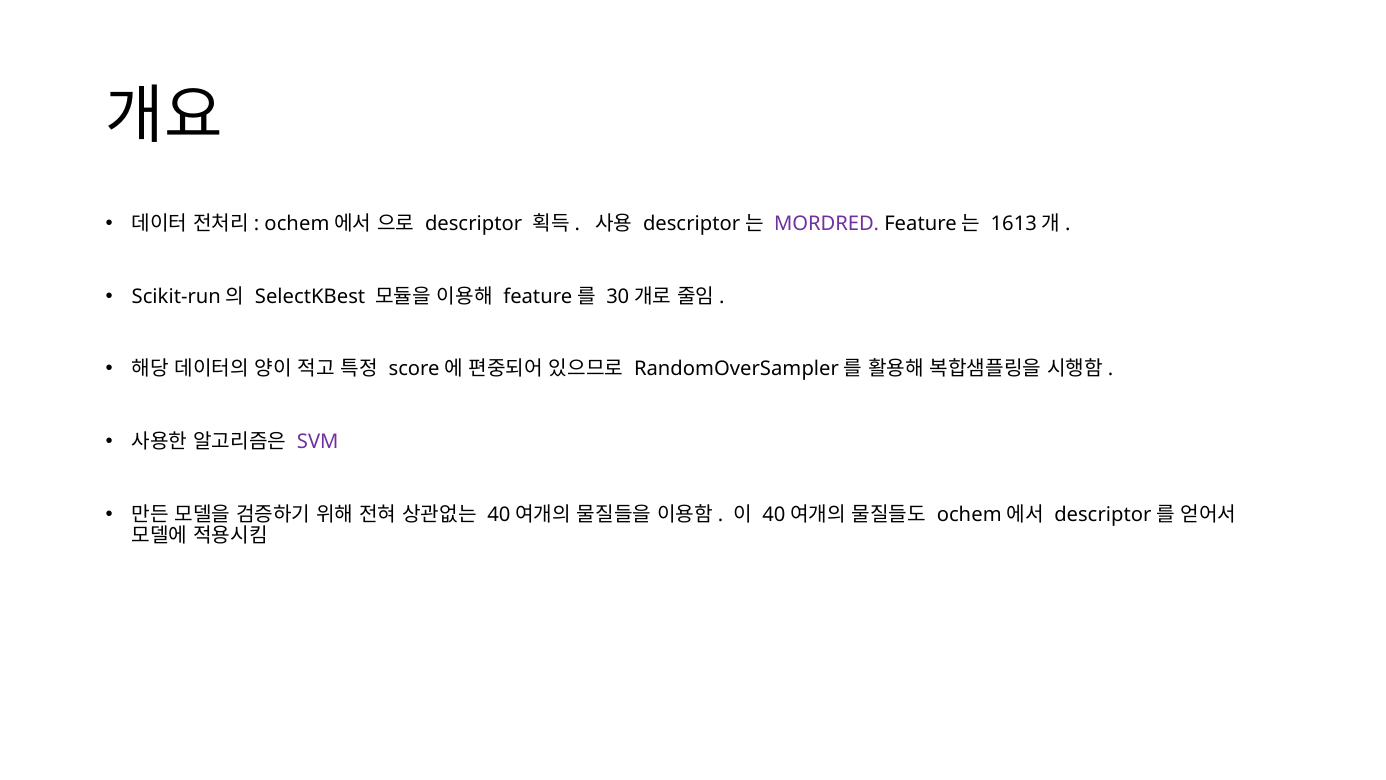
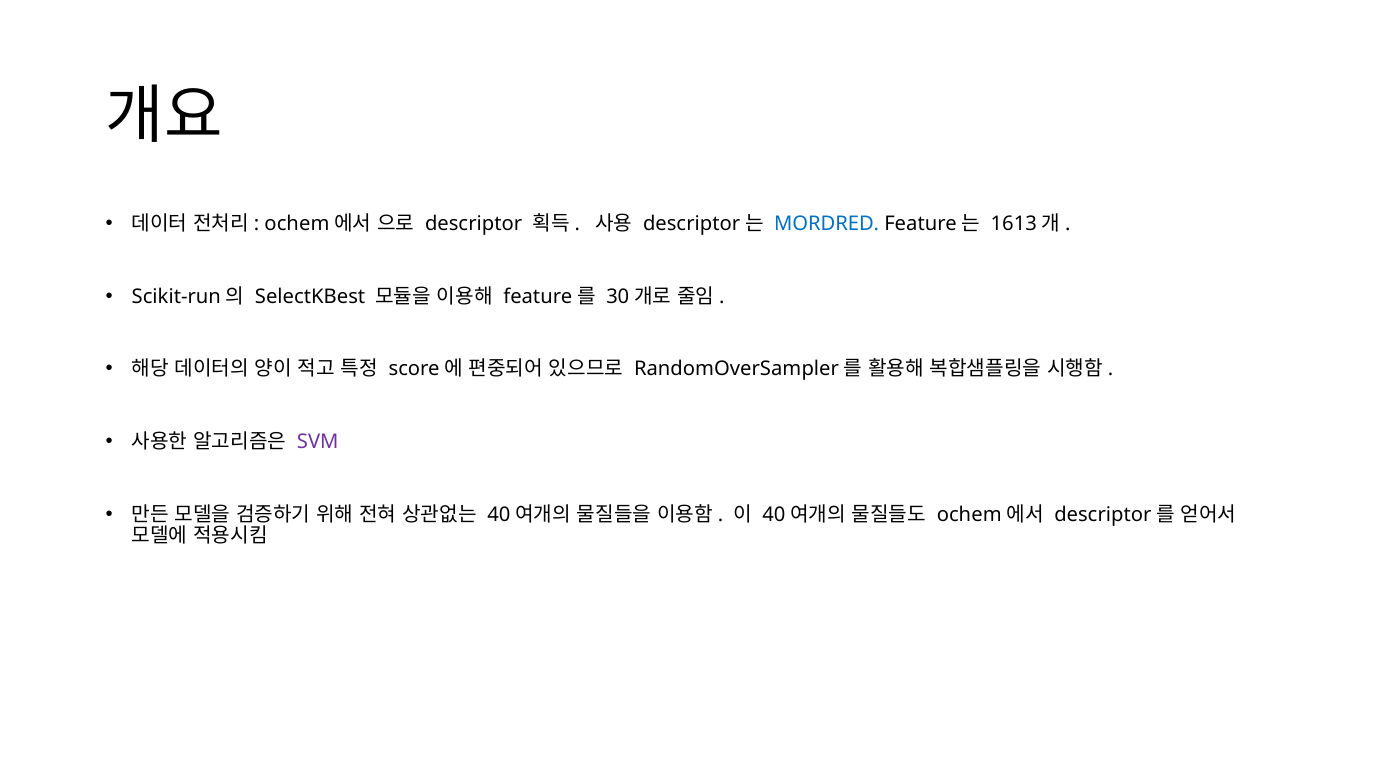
MORDRED colour: purple -> blue
